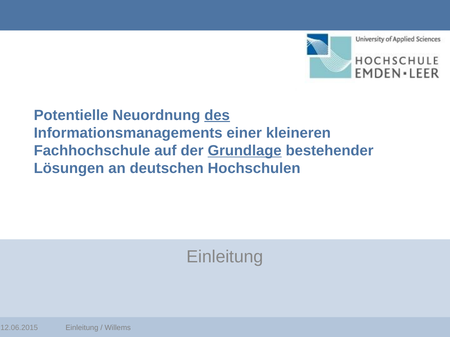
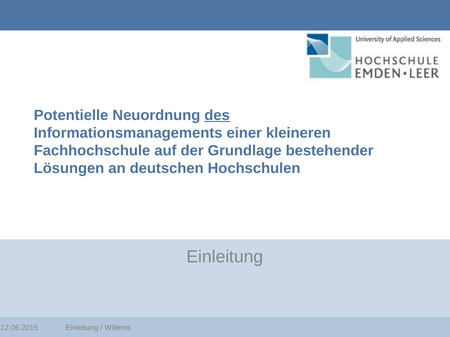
Grundlage underline: present -> none
